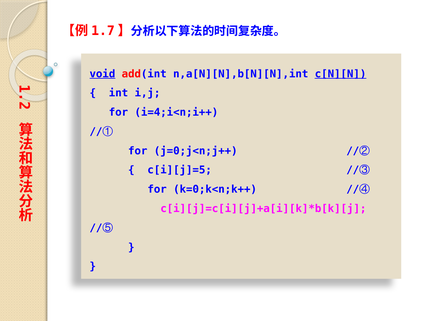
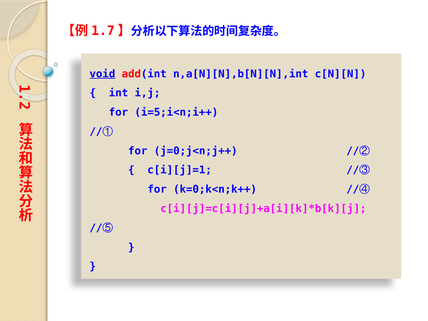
c[N][N underline: present -> none
i=4;i<n;i++: i=4;i<n;i++ -> i=5;i<n;i++
c[i][j]=5: c[i][j]=5 -> c[i][j]=1
